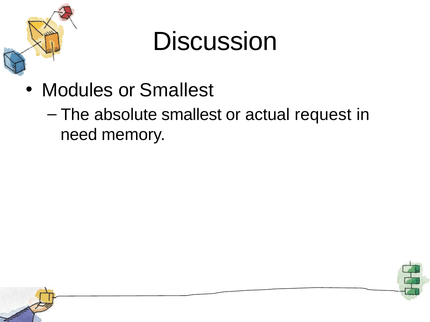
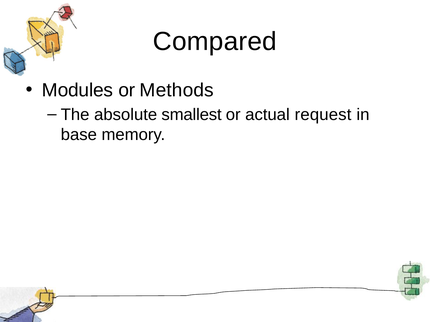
Discussion: Discussion -> Compared
or Smallest: Smallest -> Methods
need: need -> base
